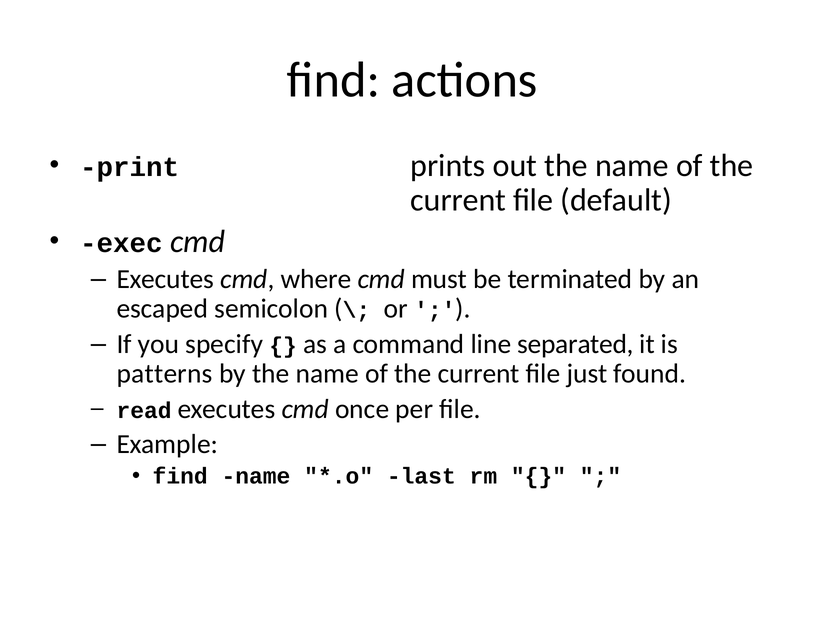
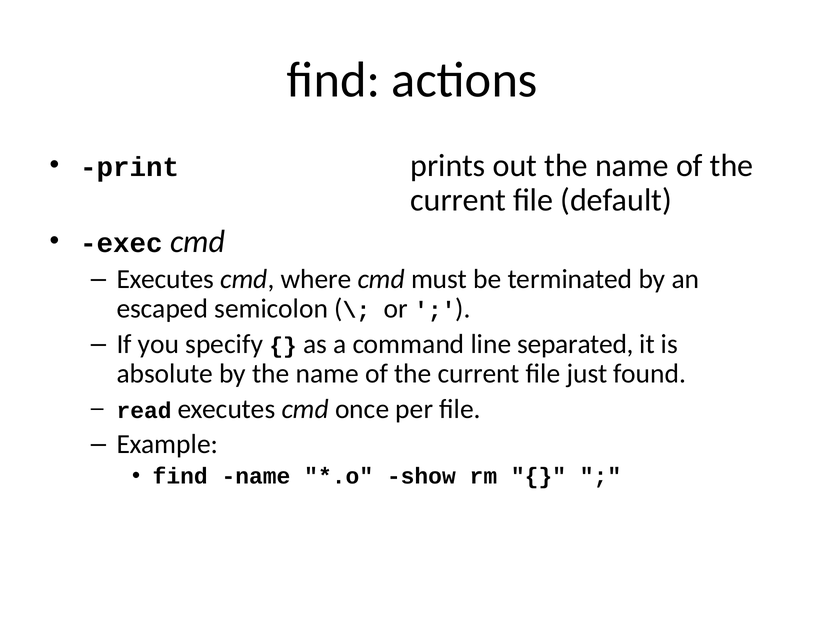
patterns: patterns -> absolute
last: last -> show
